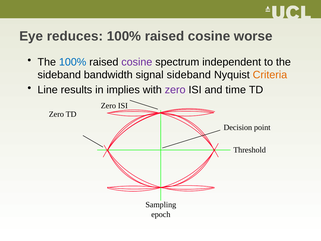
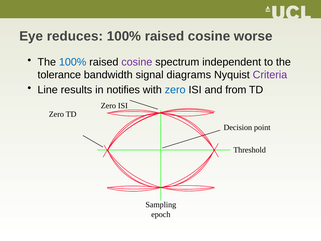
sideband at (59, 75): sideband -> tolerance
signal sideband: sideband -> diagrams
Criteria colour: orange -> purple
implies: implies -> notifies
zero at (175, 90) colour: purple -> blue
time: time -> from
